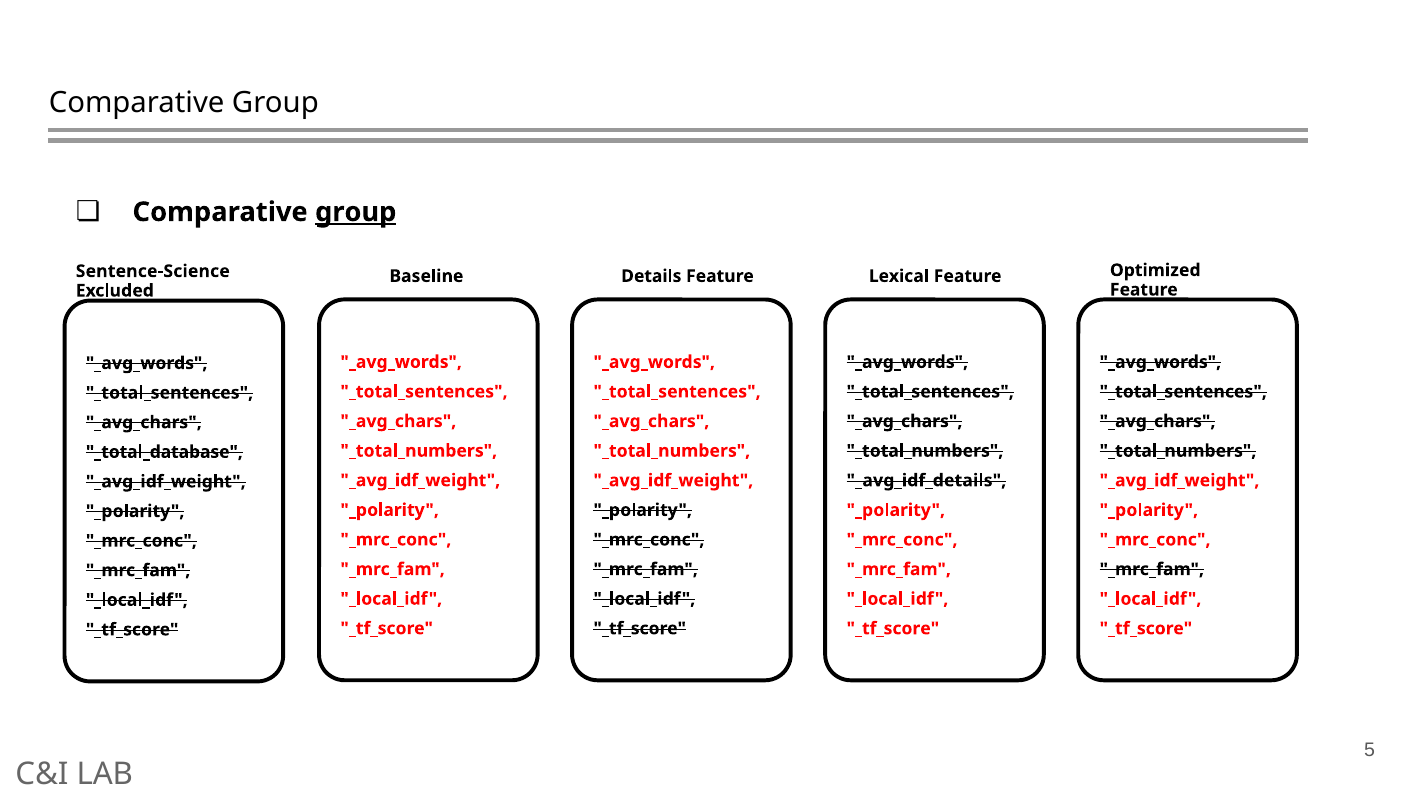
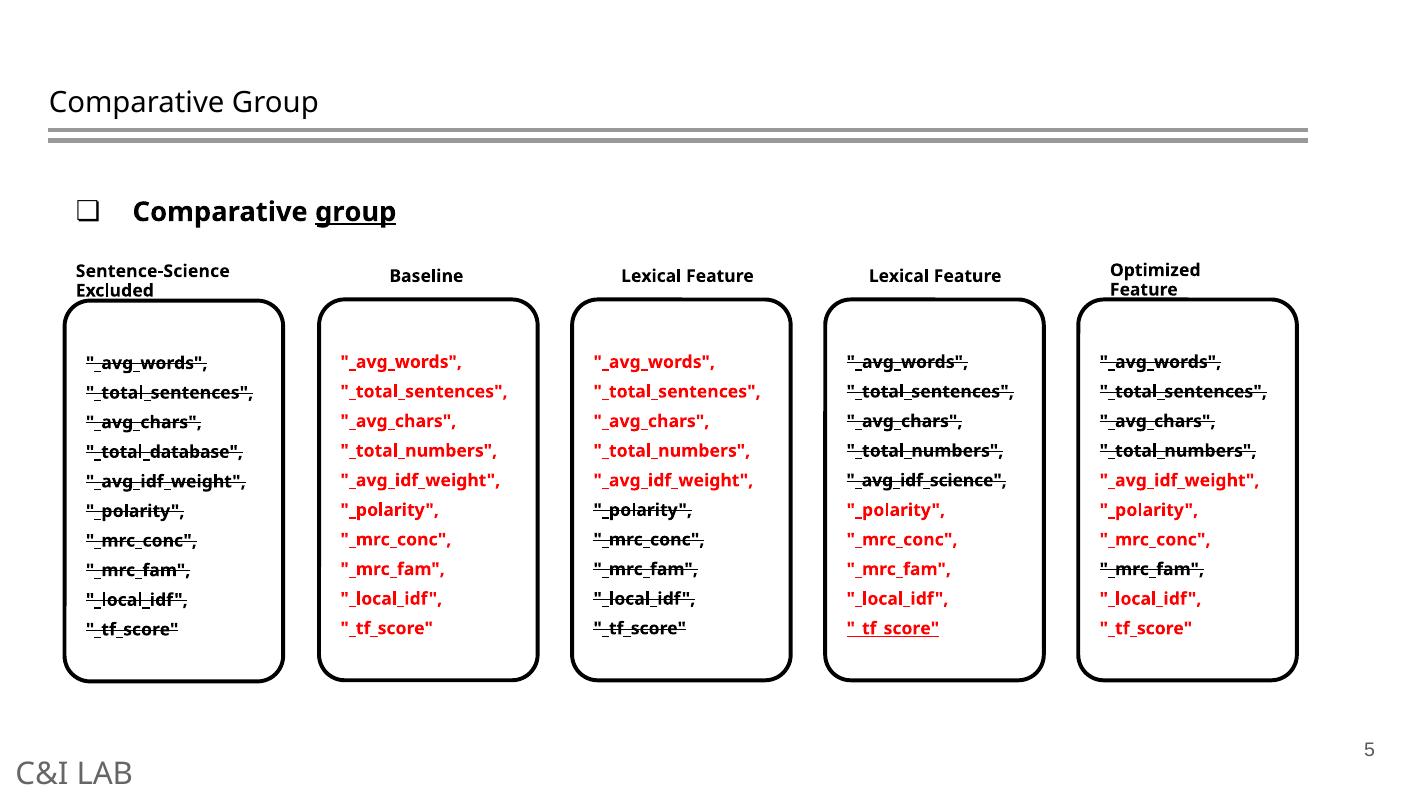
Details at (651, 276): Details -> Lexical
_avg_idf_details: _avg_idf_details -> _avg_idf_science
_tf_score at (893, 629) underline: none -> present
